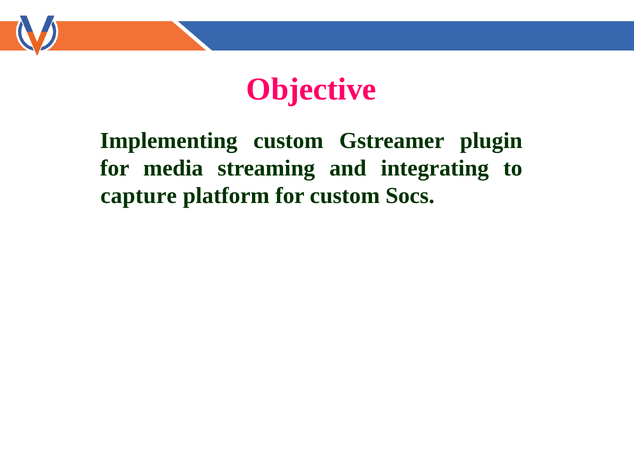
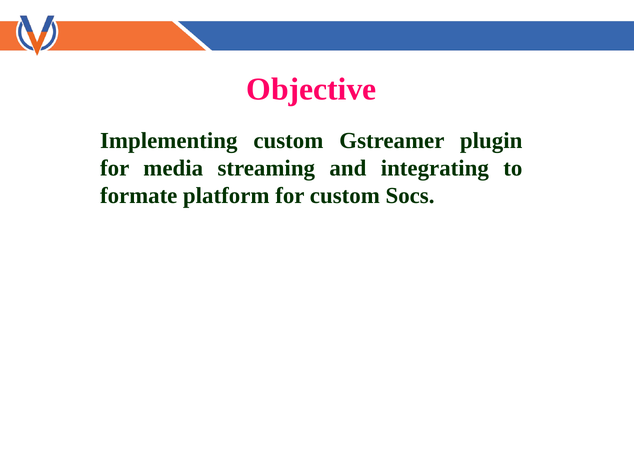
capture: capture -> formate
